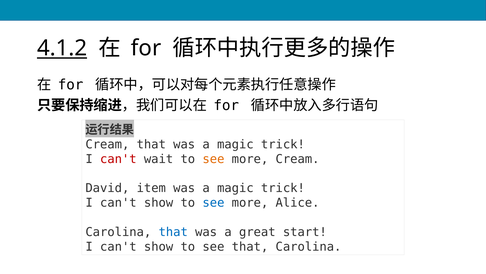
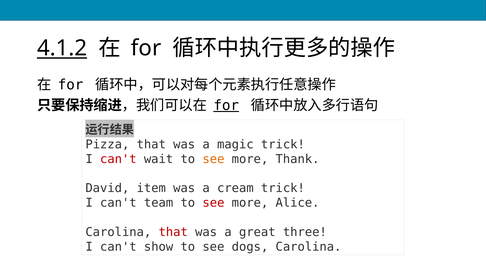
for at (226, 105) underline: none -> present
Cream at (107, 144): Cream -> Pizza
more Cream: Cream -> Thank
magic at (235, 188): magic -> cream
show at (159, 202): show -> team
see at (213, 202) colour: blue -> red
that at (173, 232) colour: blue -> red
start: start -> three
see that: that -> dogs
